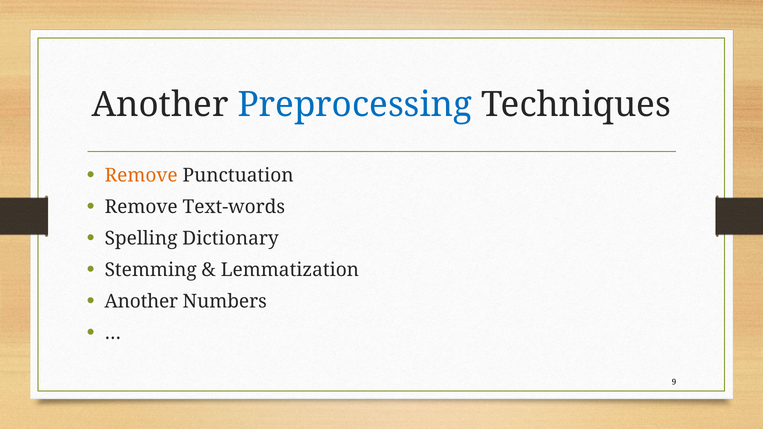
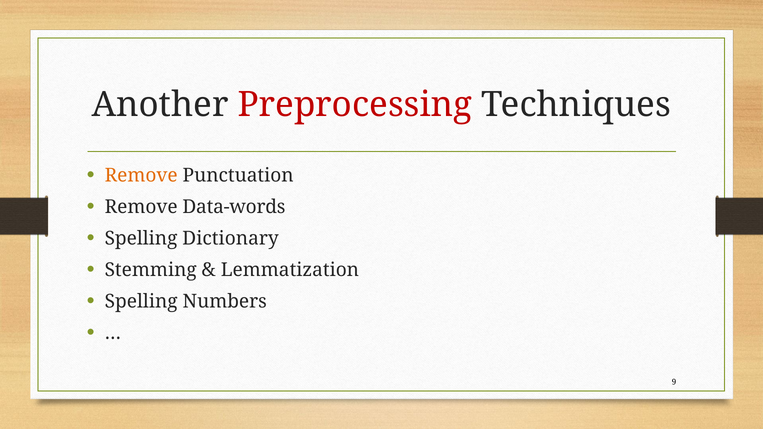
Preprocessing colour: blue -> red
Text-words: Text-words -> Data-words
Another at (141, 302): Another -> Spelling
